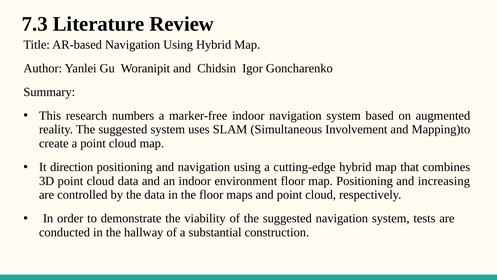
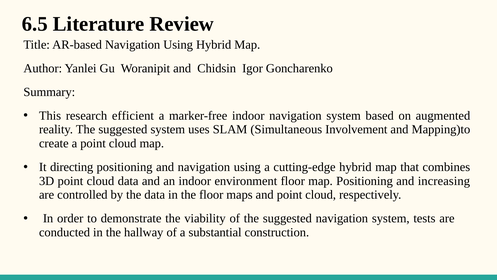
7.3: 7.3 -> 6.5
numbers: numbers -> efficient
direction: direction -> directing
